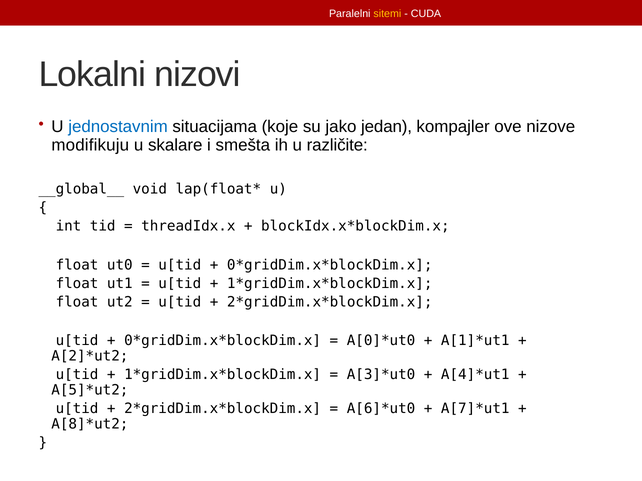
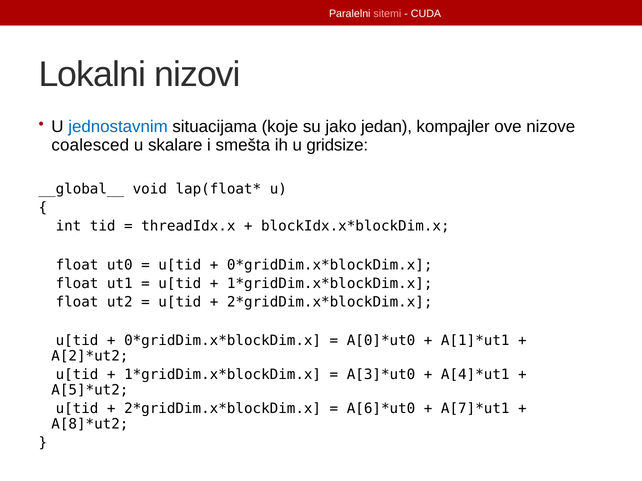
sitemi colour: yellow -> pink
modifikuju: modifikuju -> coalesced
različite: različite -> gridsize
